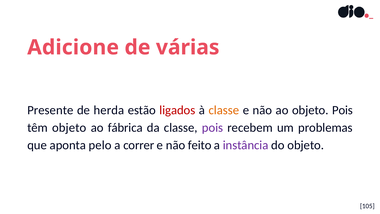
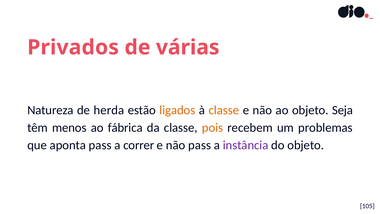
Adicione: Adicione -> Privados
Presente: Presente -> Natureza
ligados colour: red -> orange
objeto Pois: Pois -> Seja
têm objeto: objeto -> menos
pois at (213, 128) colour: purple -> orange
aponta pelo: pelo -> pass
não feito: feito -> pass
